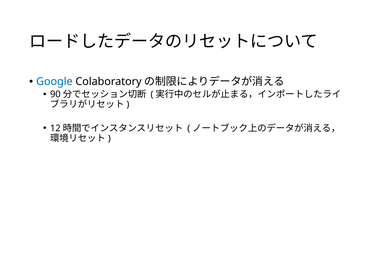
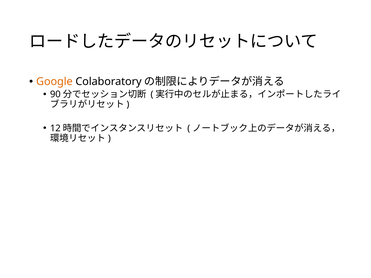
Google colour: blue -> orange
